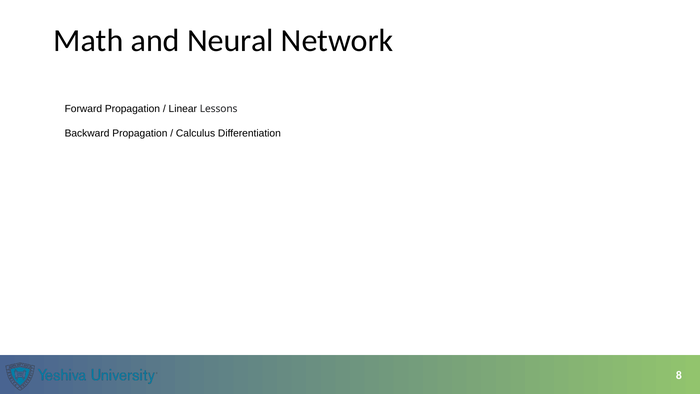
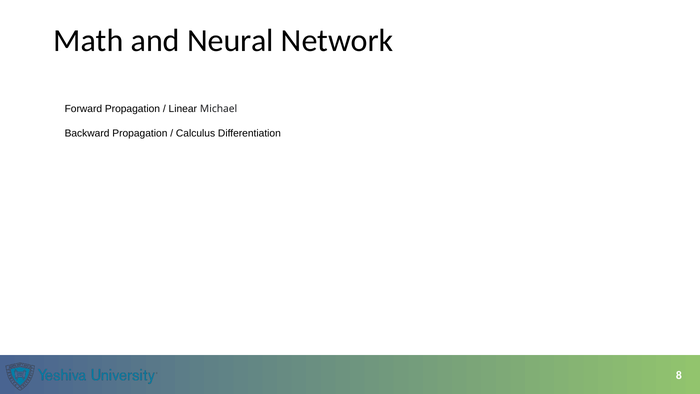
Lessons: Lessons -> Michael
